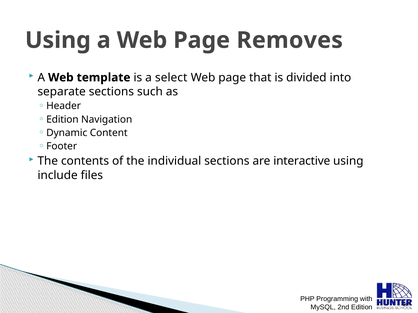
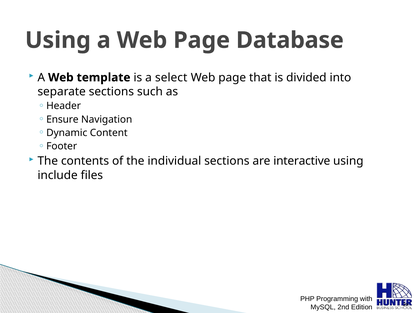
Removes: Removes -> Database
Edition at (62, 120): Edition -> Ensure
